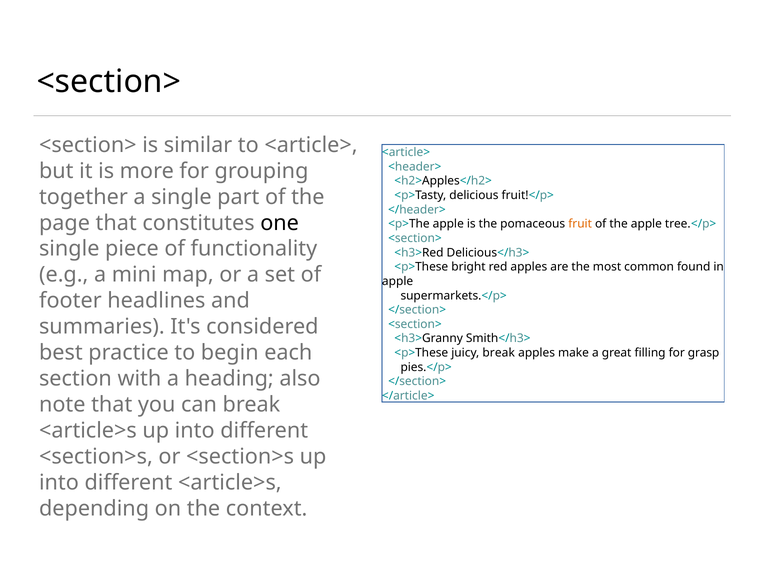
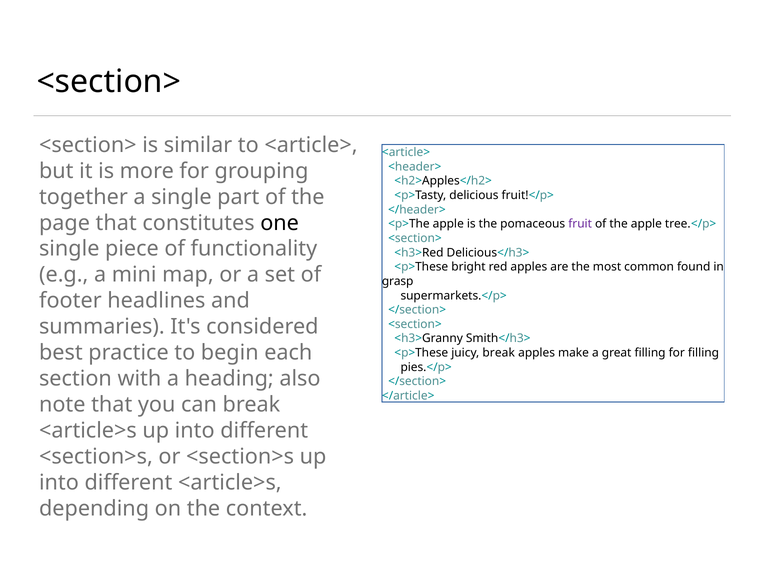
fruit colour: orange -> purple
apple at (398, 281): apple -> grasp
for grasp: grasp -> filling
